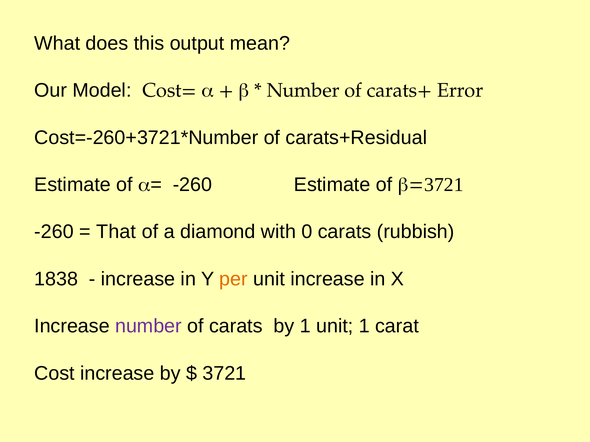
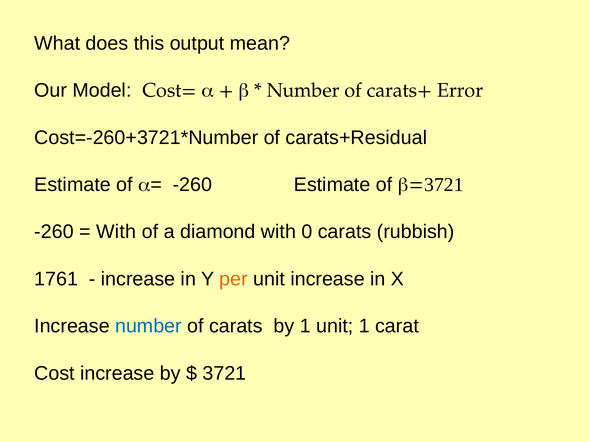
That at (116, 232): That -> With
1838: 1838 -> 1761
number at (148, 327) colour: purple -> blue
